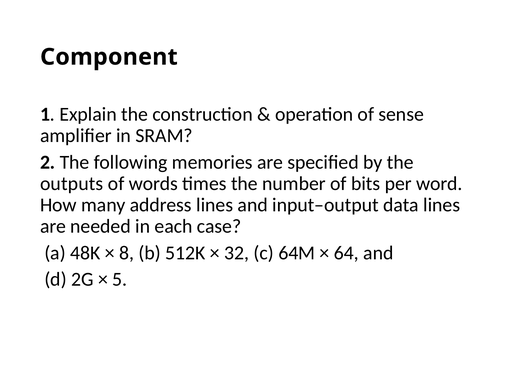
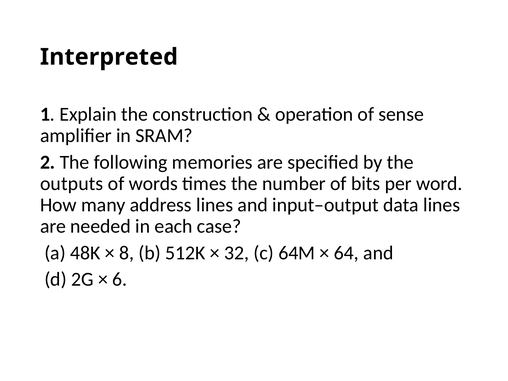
Component: Component -> Interpreted
5: 5 -> 6
